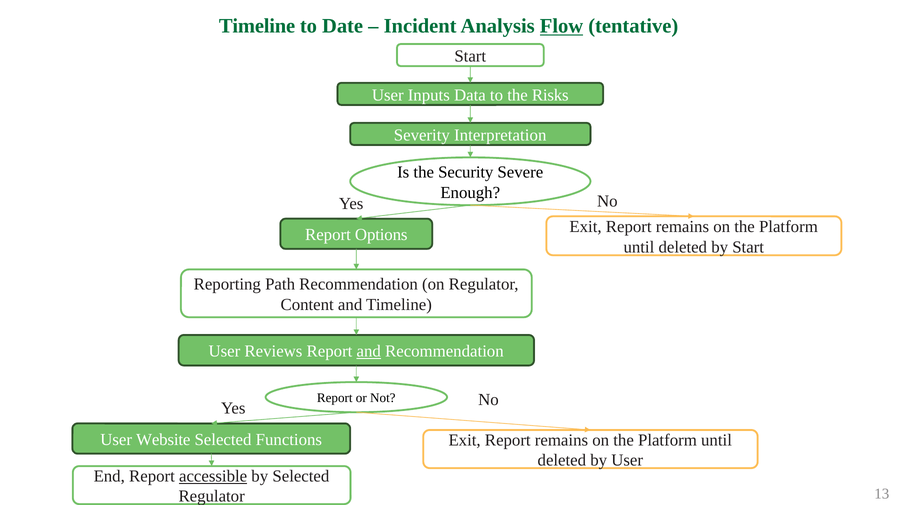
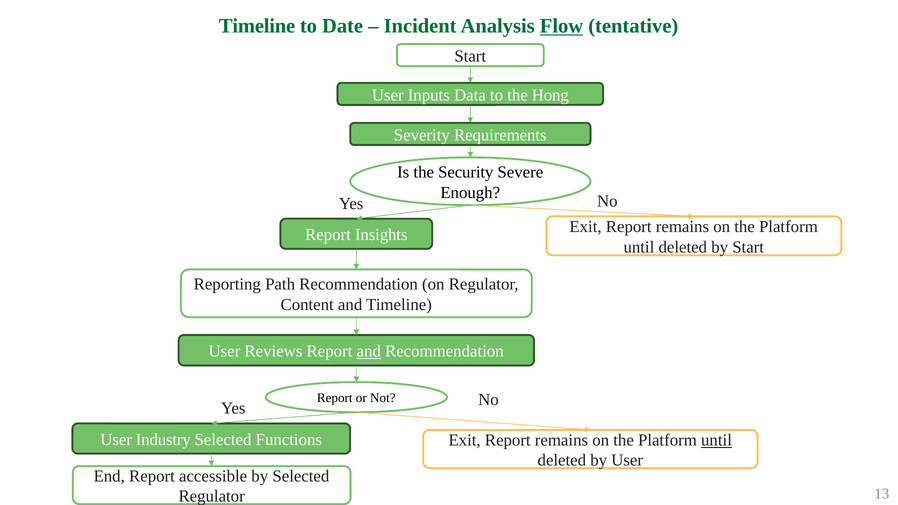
Risks: Risks -> Hong
Interpretation: Interpretation -> Requirements
Options: Options -> Insights
Website: Website -> Industry
until at (716, 440) underline: none -> present
accessible underline: present -> none
